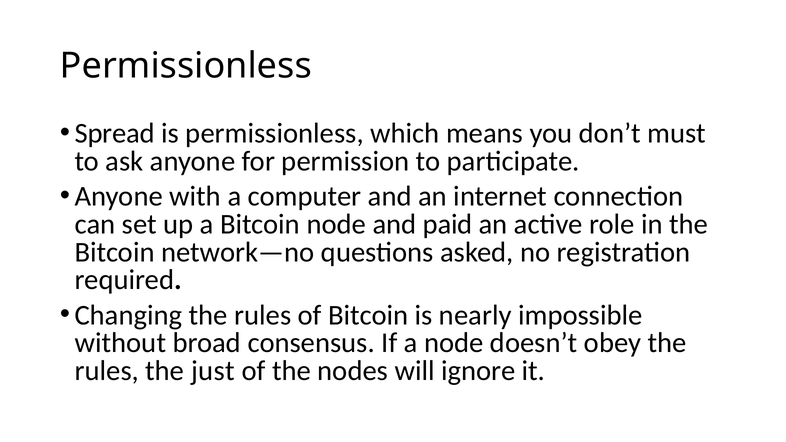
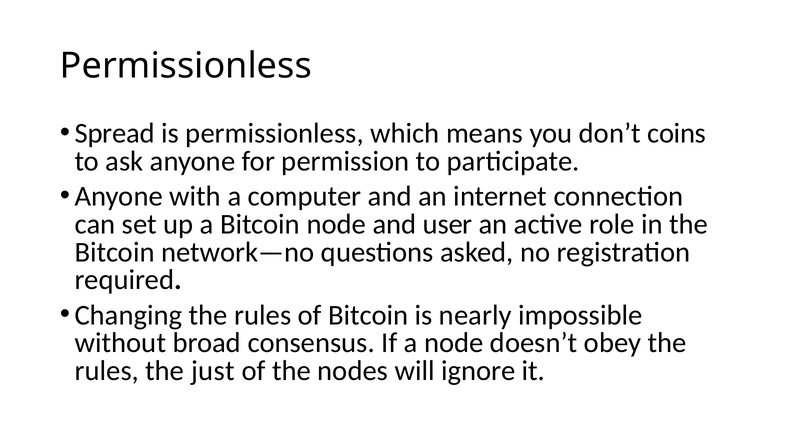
must: must -> coins
paid: paid -> user
